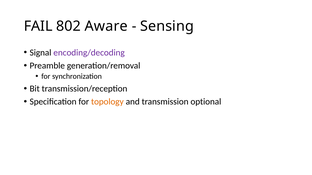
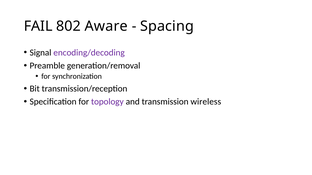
Sensing: Sensing -> Spacing
topology colour: orange -> purple
optional: optional -> wireless
